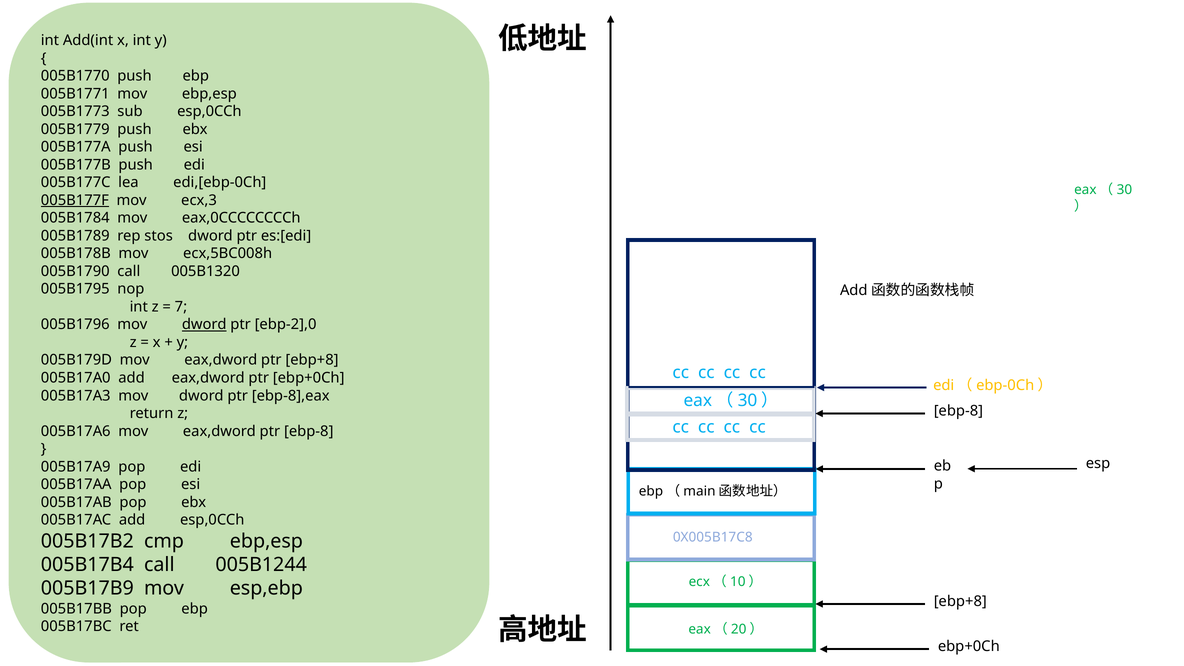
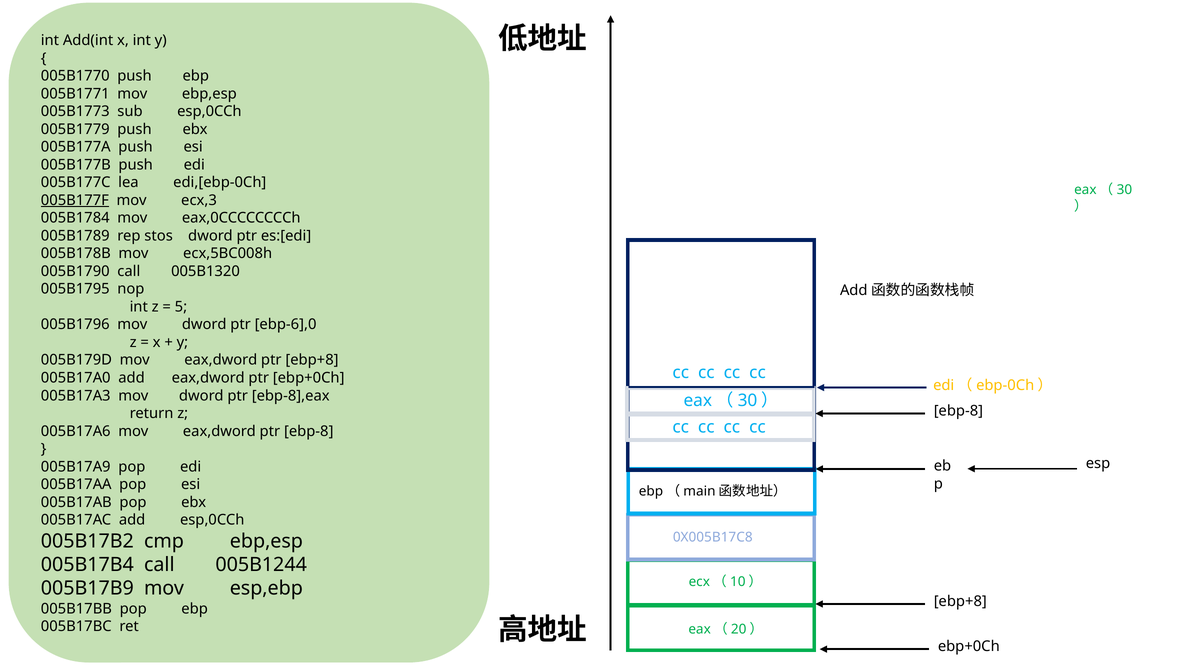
7: 7 -> 5
dword at (204, 325) underline: present -> none
ebp-2],0: ebp-2],0 -> ebp-6],0
